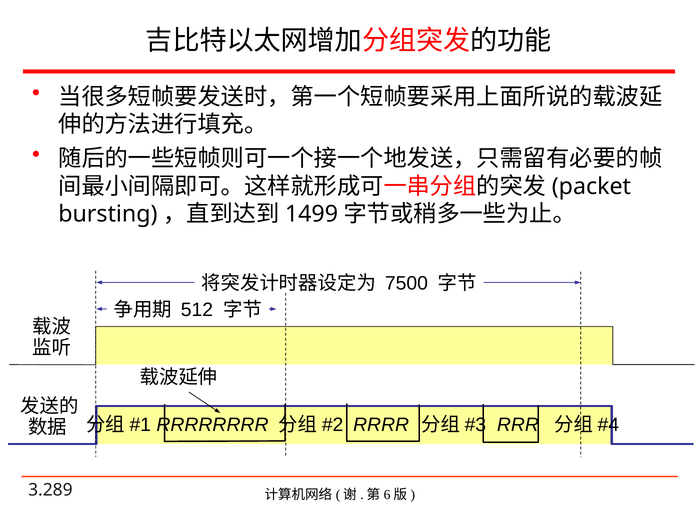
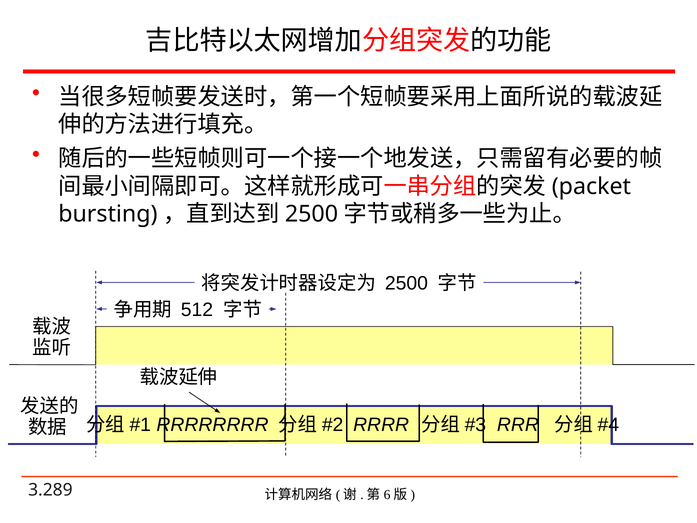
1499 at (311, 214): 1499 -> 2500
7500 at (406, 283): 7500 -> 2500
